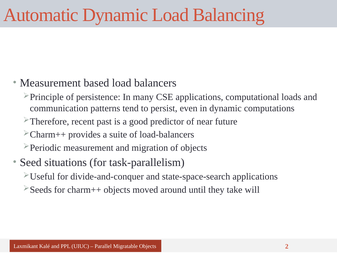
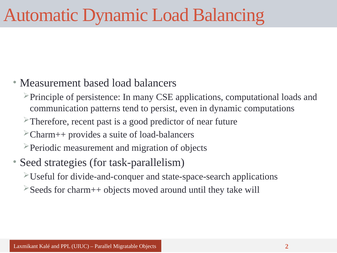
situations: situations -> strategies
